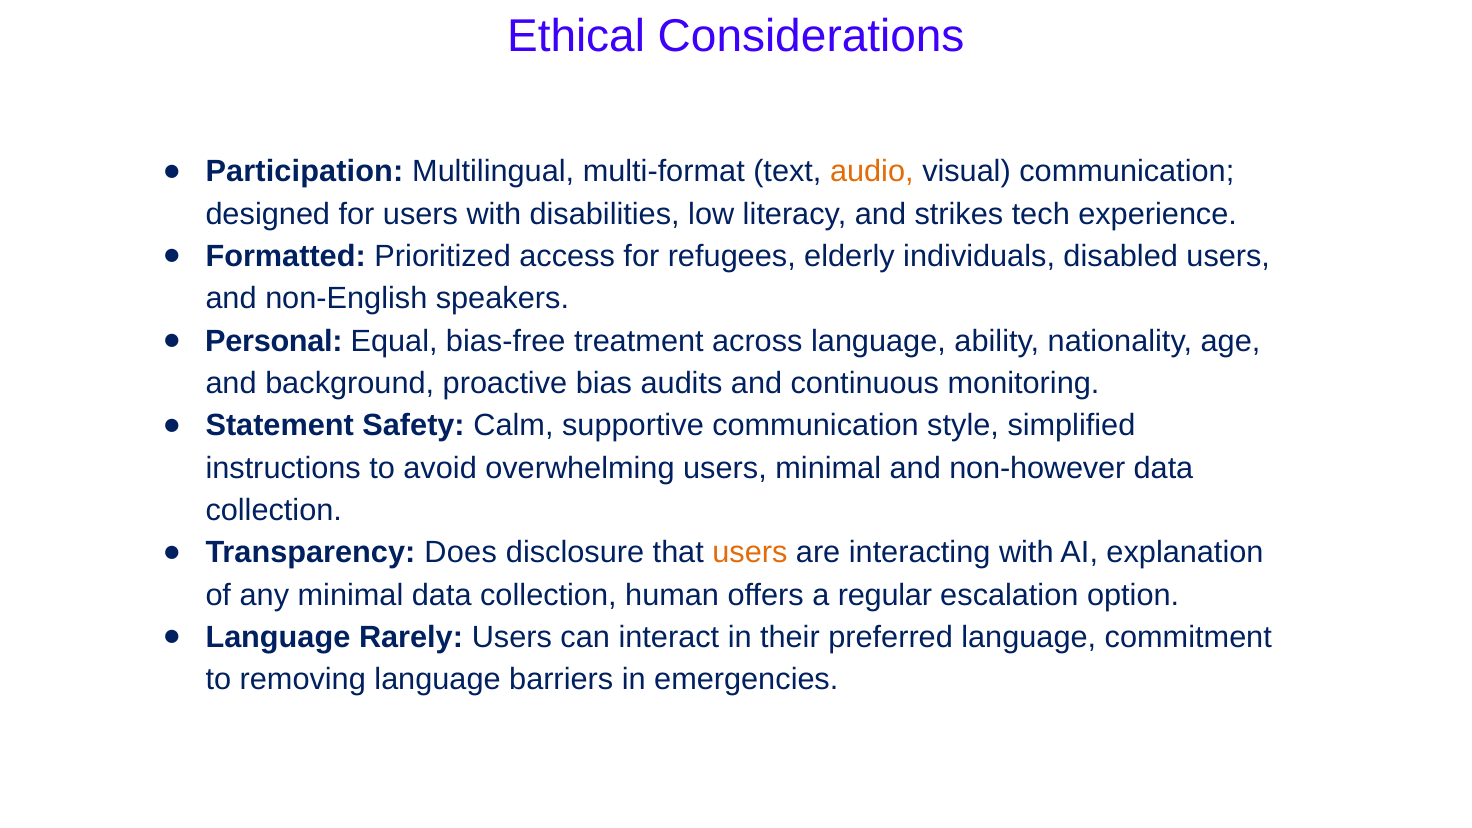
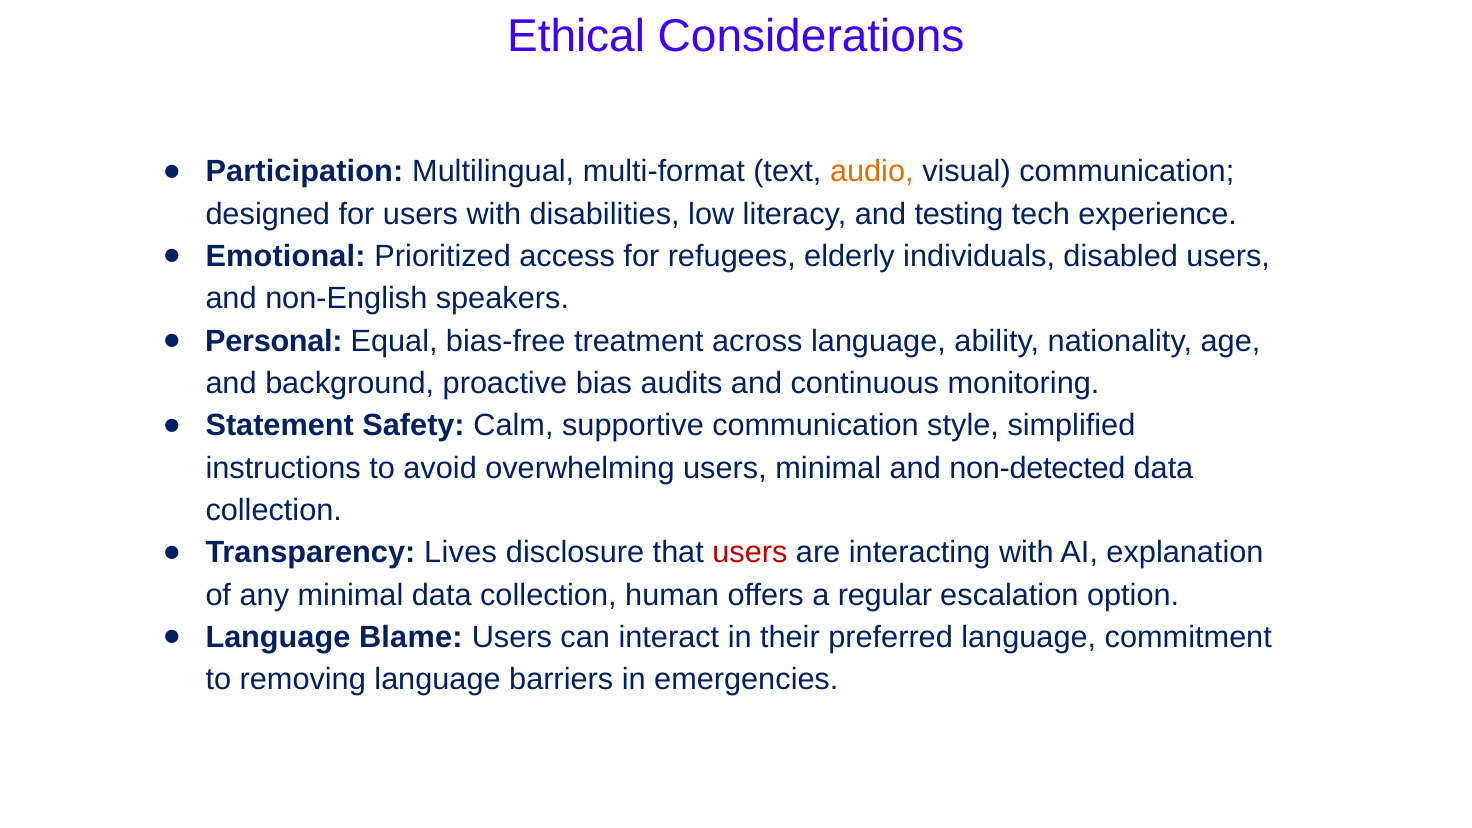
strikes: strikes -> testing
Formatted: Formatted -> Emotional
non-however: non-however -> non-detected
Does: Does -> Lives
users at (750, 553) colour: orange -> red
Rarely: Rarely -> Blame
